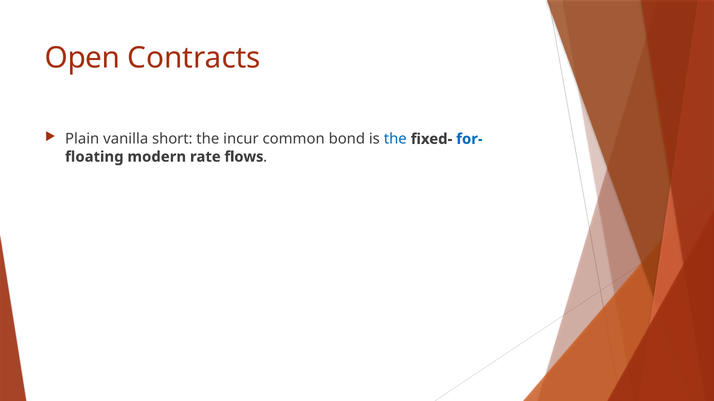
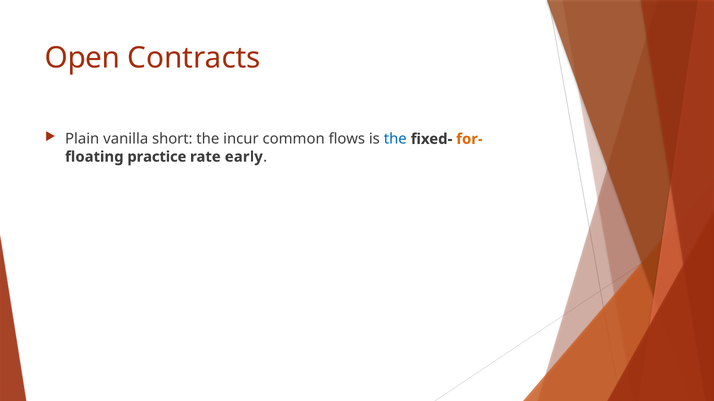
bond: bond -> flows
for- colour: blue -> orange
modern: modern -> practice
flows: flows -> early
